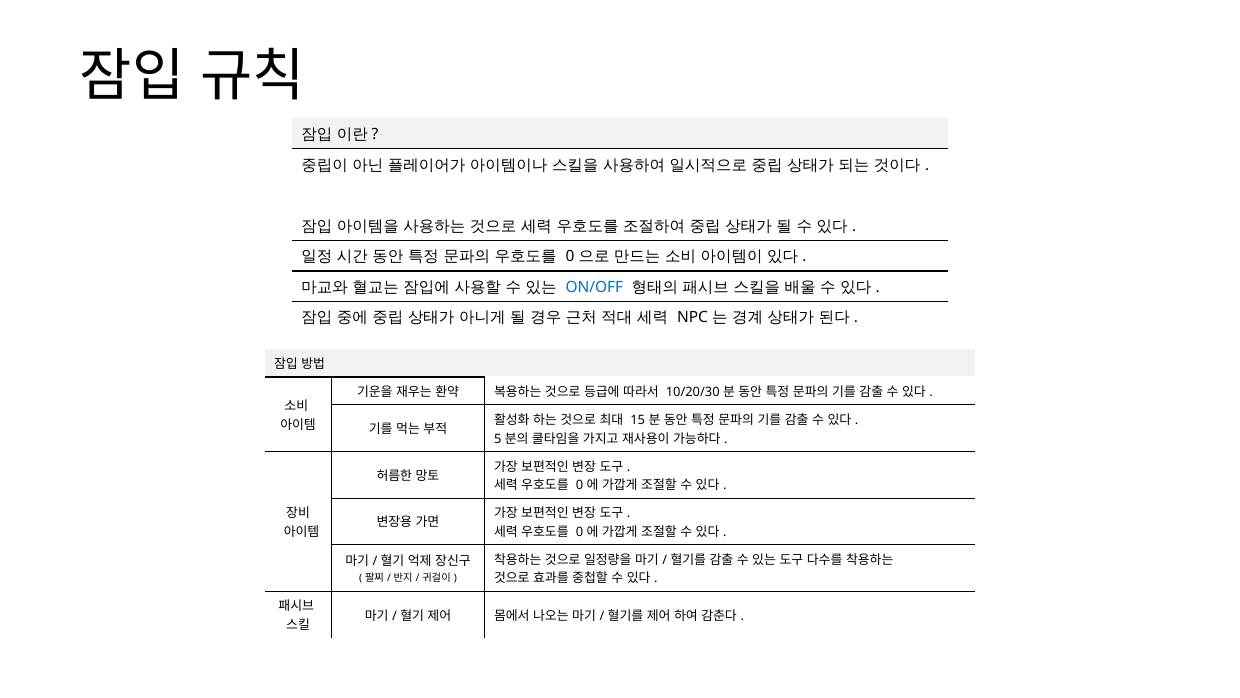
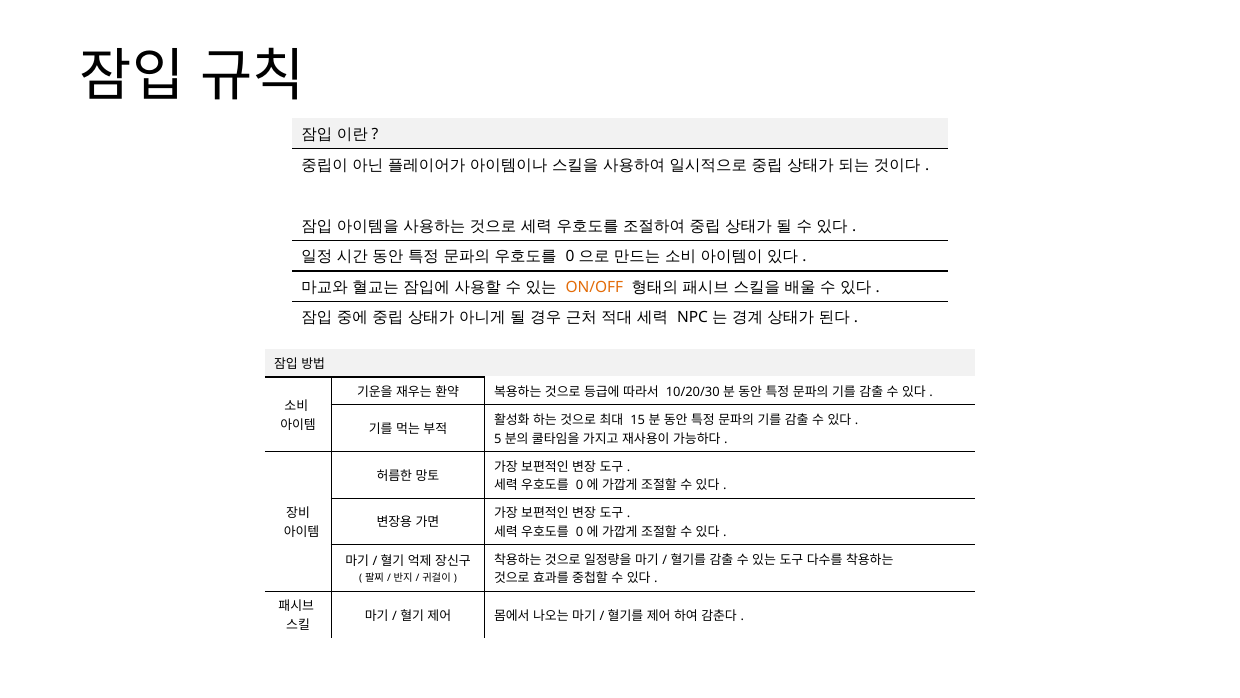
ON/OFF colour: blue -> orange
